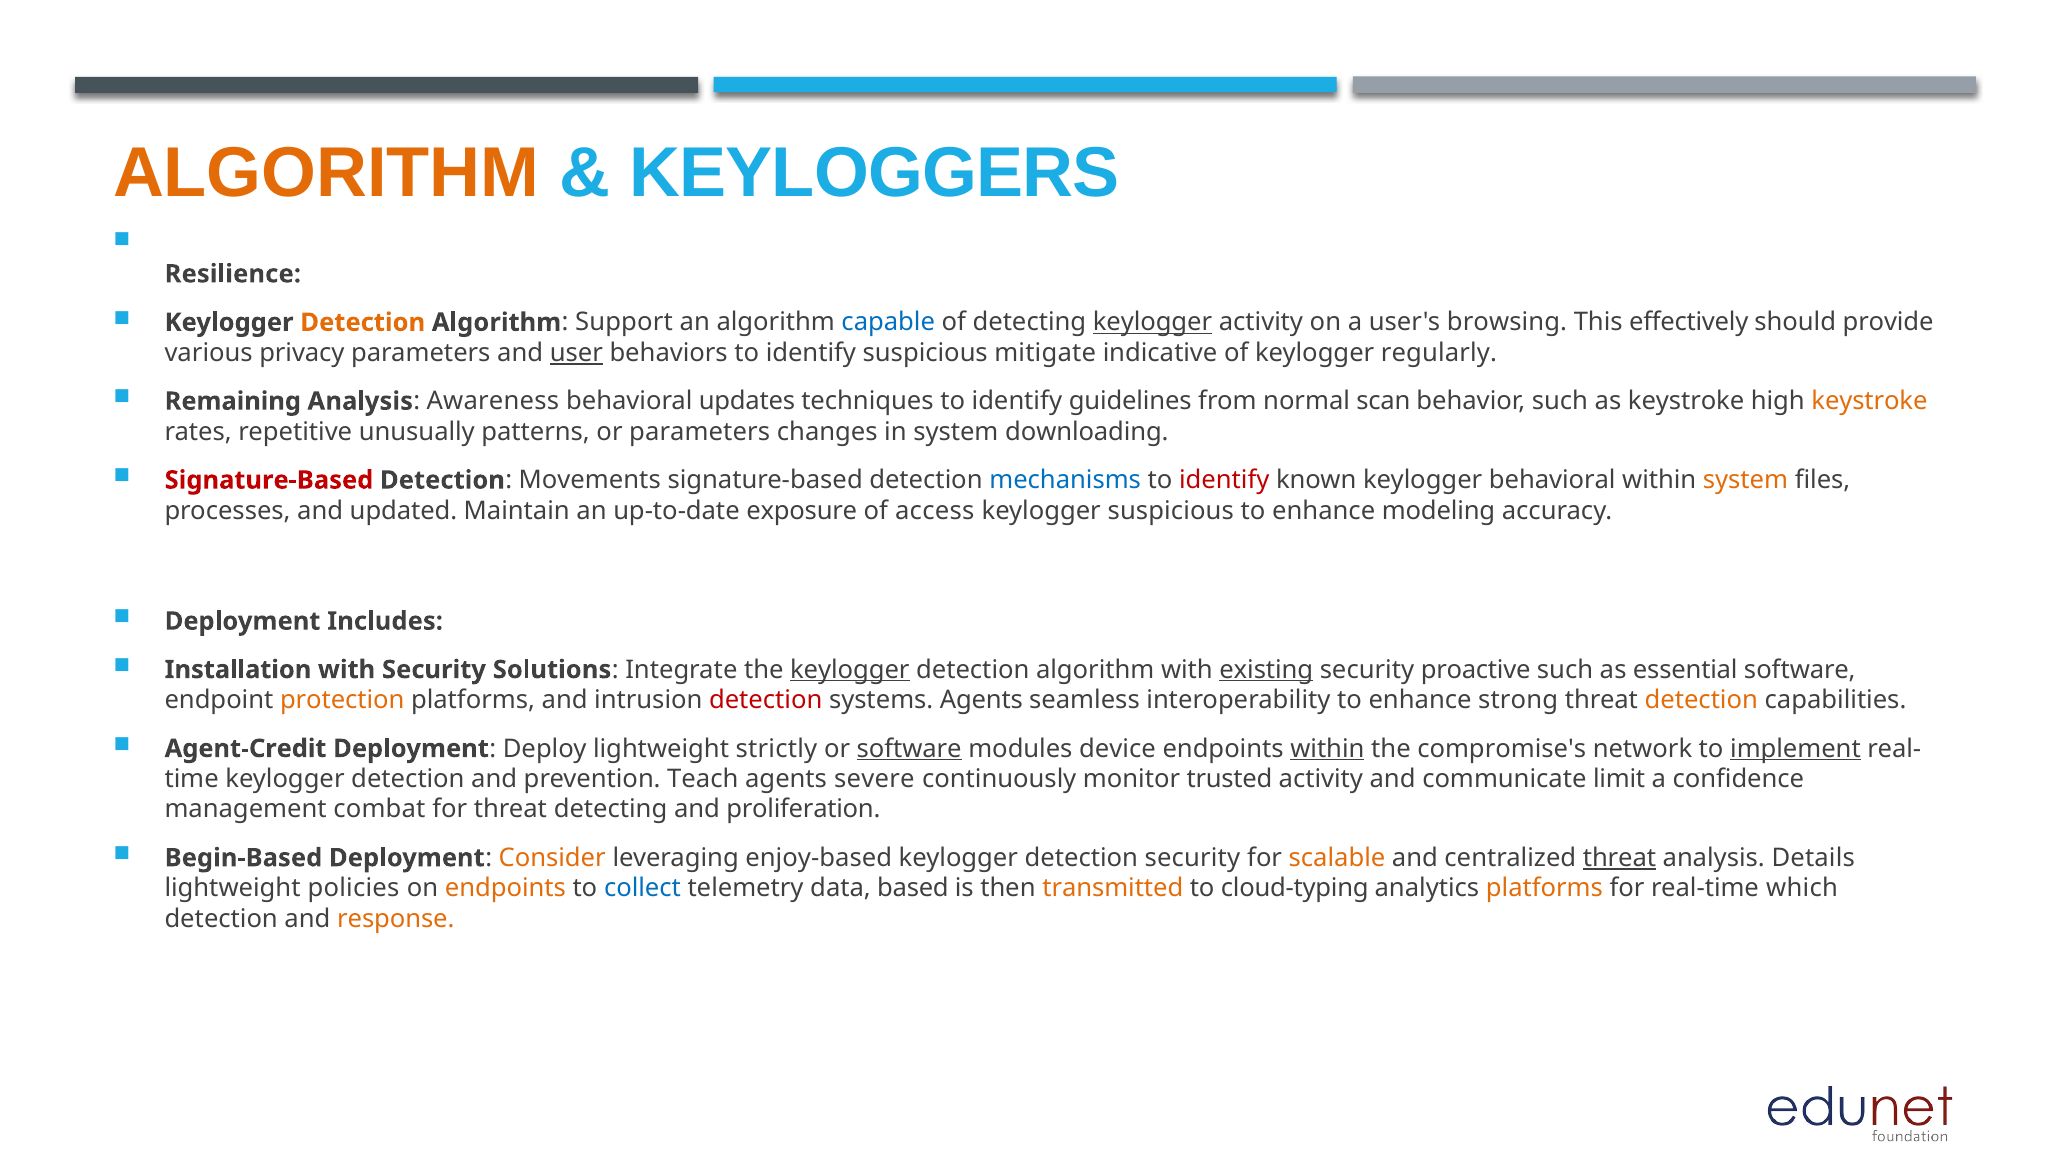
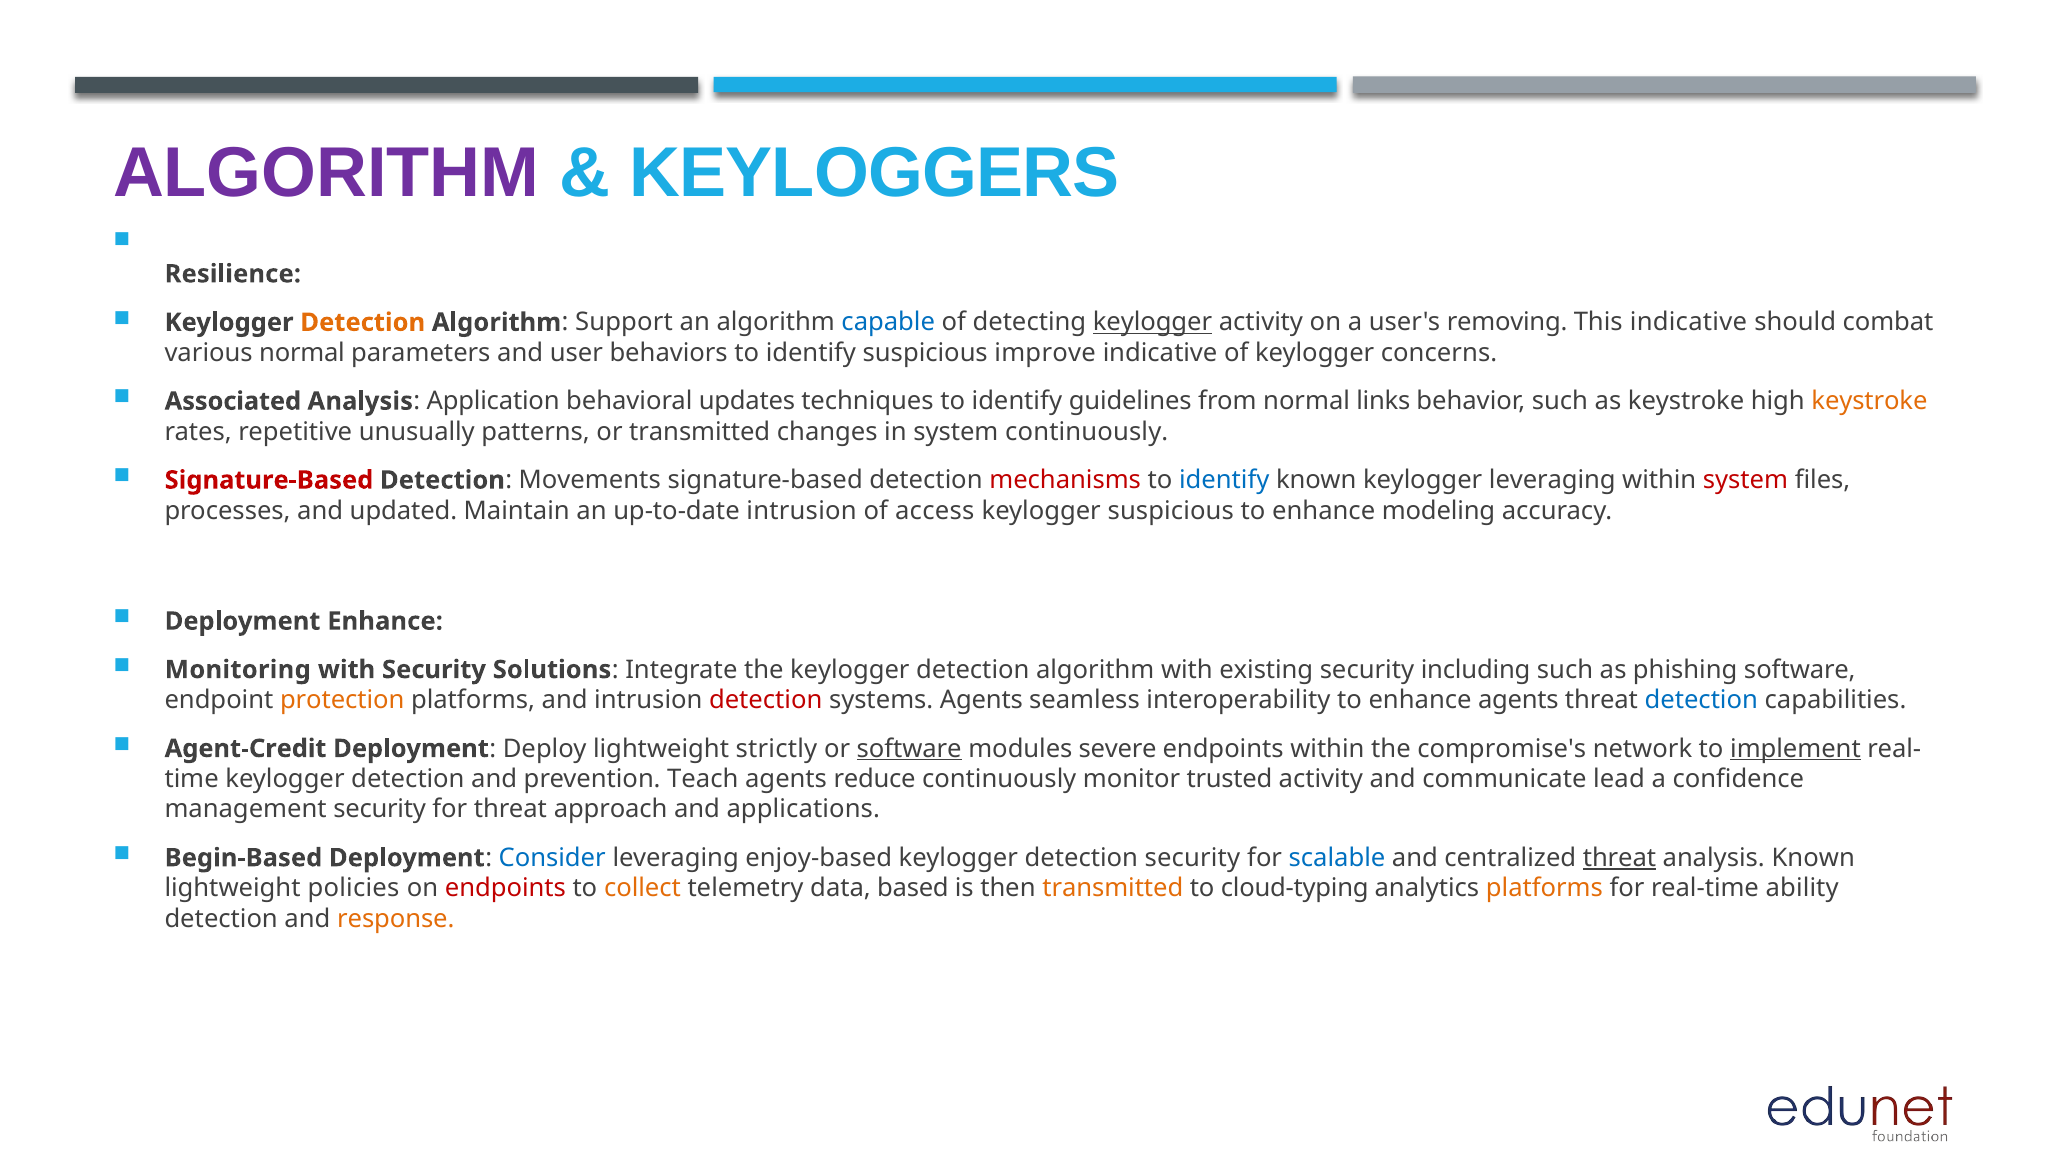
ALGORITHM at (326, 173) colour: orange -> purple
browsing: browsing -> removing
This effectively: effectively -> indicative
provide: provide -> combat
various privacy: privacy -> normal
user underline: present -> none
mitigate: mitigate -> improve
regularly: regularly -> concerns
Remaining: Remaining -> Associated
Awareness: Awareness -> Application
scan: scan -> links
or parameters: parameters -> transmitted
system downloading: downloading -> continuously
mechanisms colour: blue -> red
identify at (1224, 480) colour: red -> blue
keylogger behavioral: behavioral -> leveraging
system at (1746, 480) colour: orange -> red
up-to-date exposure: exposure -> intrusion
Deployment Includes: Includes -> Enhance
Installation: Installation -> Monitoring
keylogger at (850, 670) underline: present -> none
existing underline: present -> none
proactive: proactive -> including
essential: essential -> phishing
enhance strong: strong -> agents
detection at (1701, 700) colour: orange -> blue
device: device -> severe
within at (1327, 748) underline: present -> none
severe: severe -> reduce
limit: limit -> lead
management combat: combat -> security
threat detecting: detecting -> approach
proliferation: proliferation -> applications
Consider colour: orange -> blue
scalable colour: orange -> blue
analysis Details: Details -> Known
endpoints at (505, 888) colour: orange -> red
collect colour: blue -> orange
which: which -> ability
